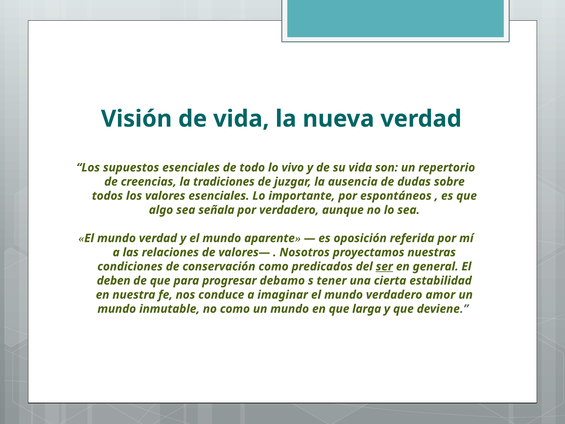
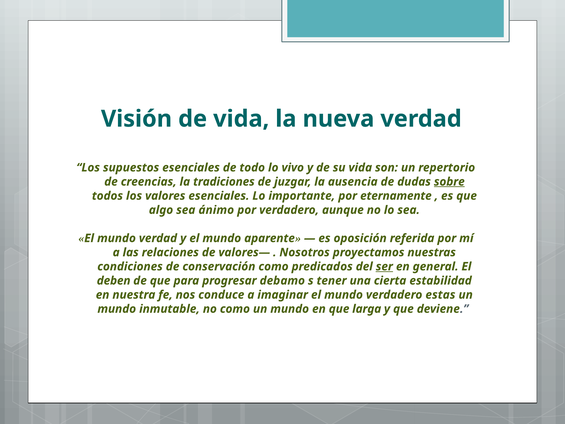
sobre underline: none -> present
espontáneos: espontáneos -> eternamente
señala: señala -> ánimo
amor: amor -> estas
